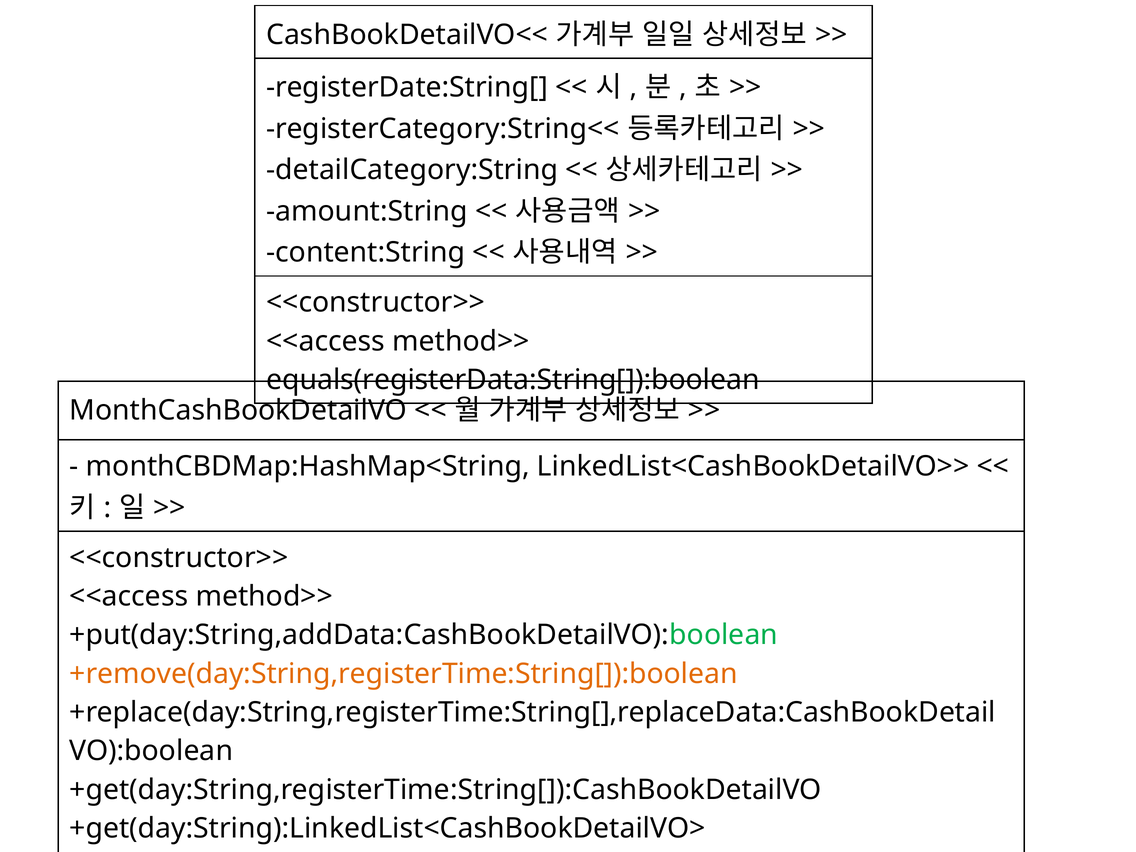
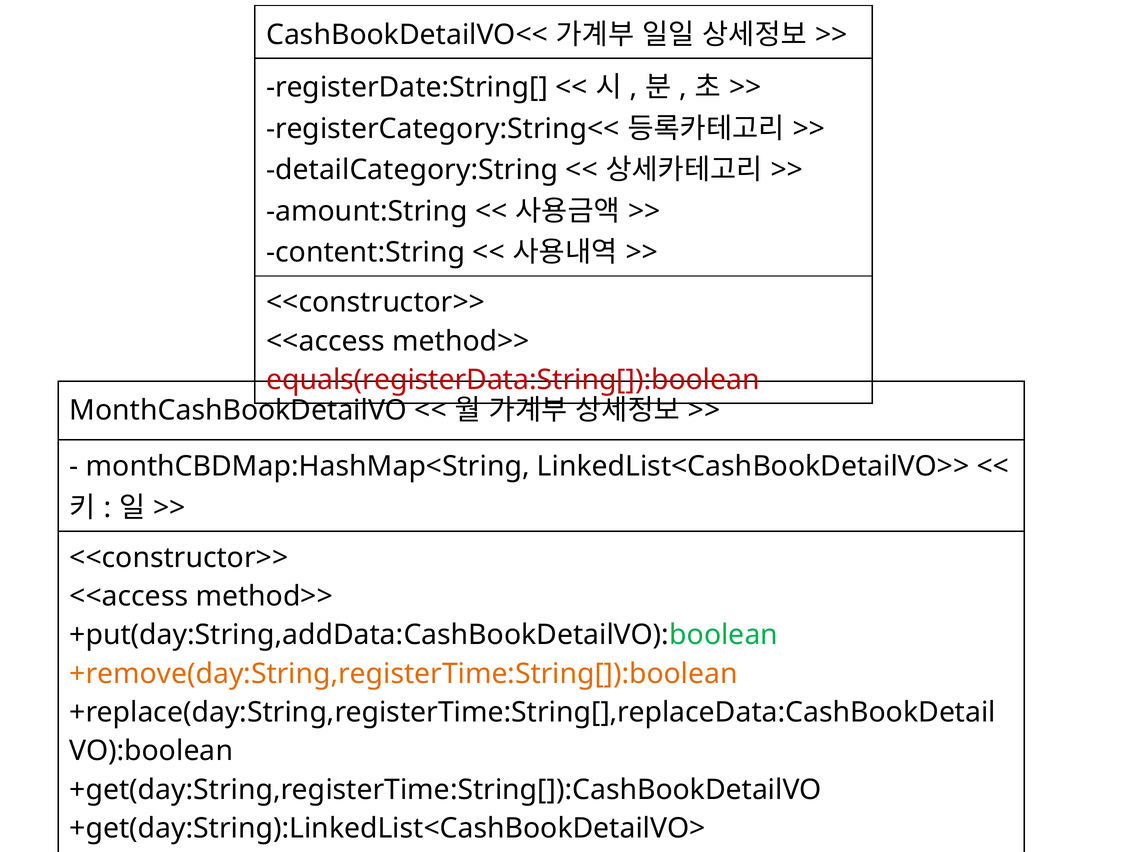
equals(registerData:String[]):boolean colour: black -> red
